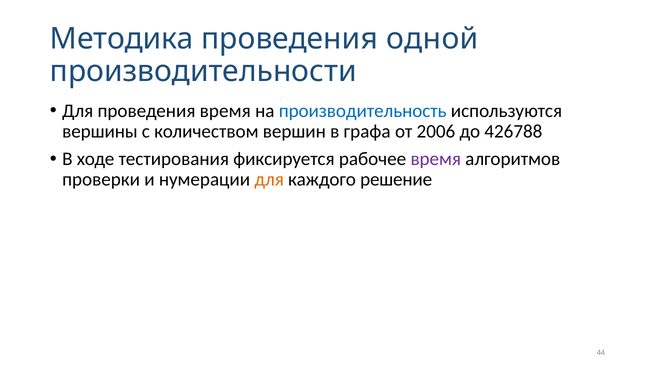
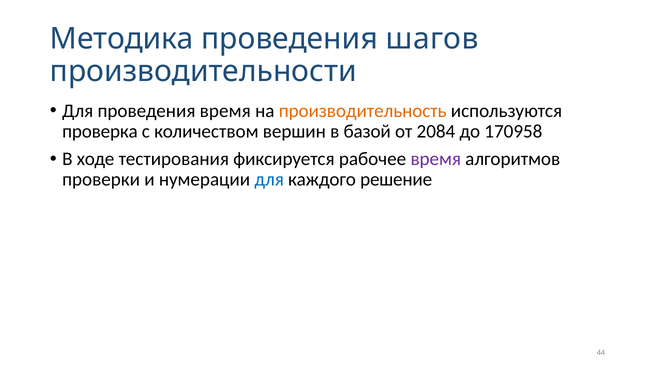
одной: одной -> шагов
производительность colour: blue -> orange
вершины: вершины -> проверка
графа: графа -> базой
2006: 2006 -> 2084
426788: 426788 -> 170958
для at (269, 179) colour: orange -> blue
